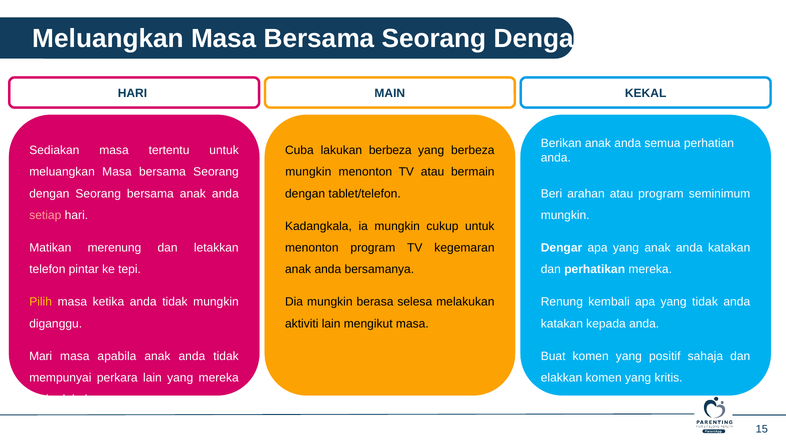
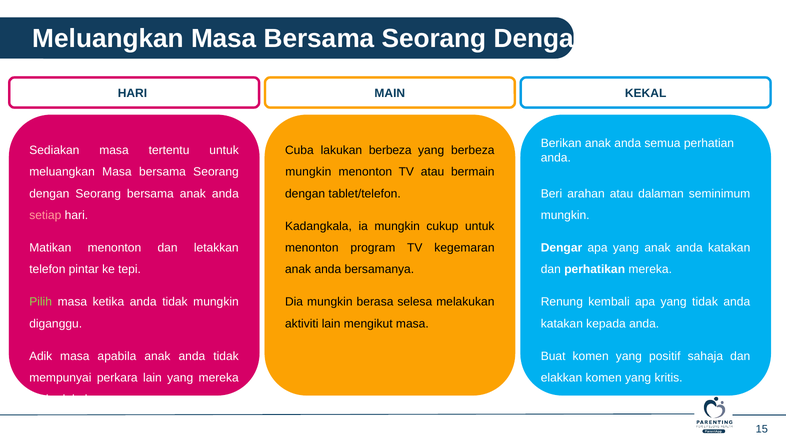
atau program: program -> dalaman
Matikan merenung: merenung -> menonton
Pilih colour: yellow -> light green
Mari: Mari -> Adik
